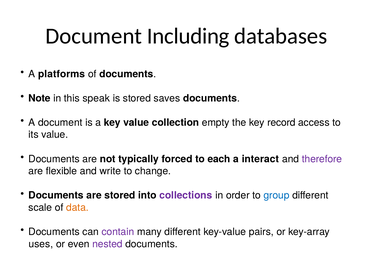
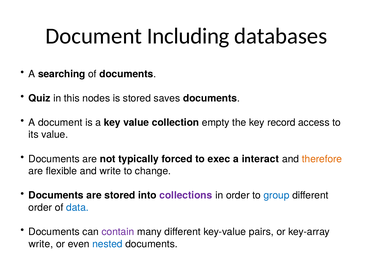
platforms: platforms -> searching
Note: Note -> Quiz
speak: speak -> nodes
each: each -> exec
therefore colour: purple -> orange
scale at (40, 207): scale -> order
data colour: orange -> blue
uses at (41, 244): uses -> write
nested colour: purple -> blue
